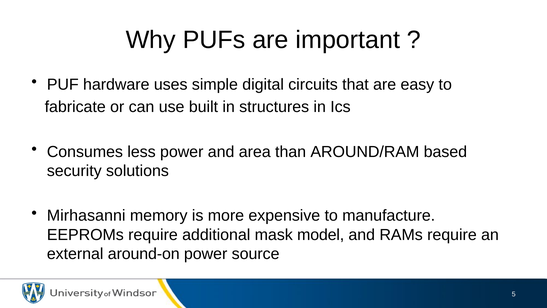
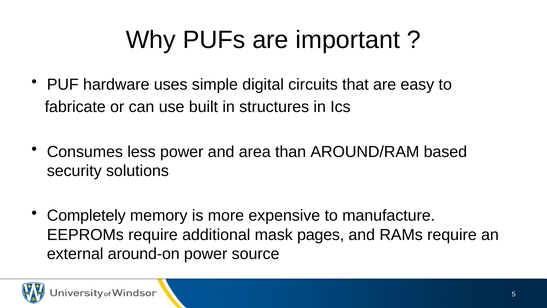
Mirhasanni: Mirhasanni -> Completely
model: model -> pages
